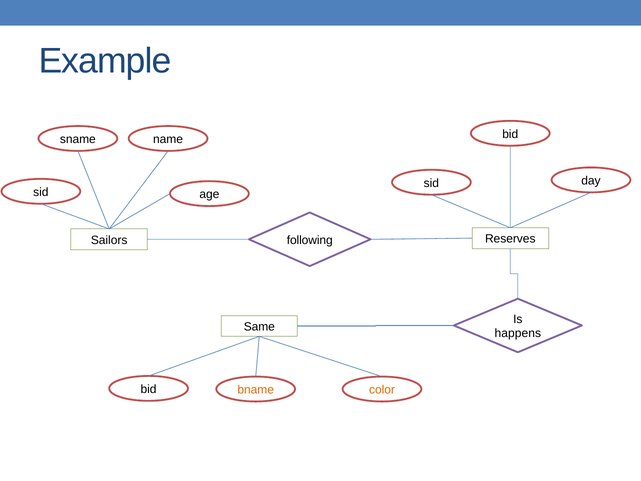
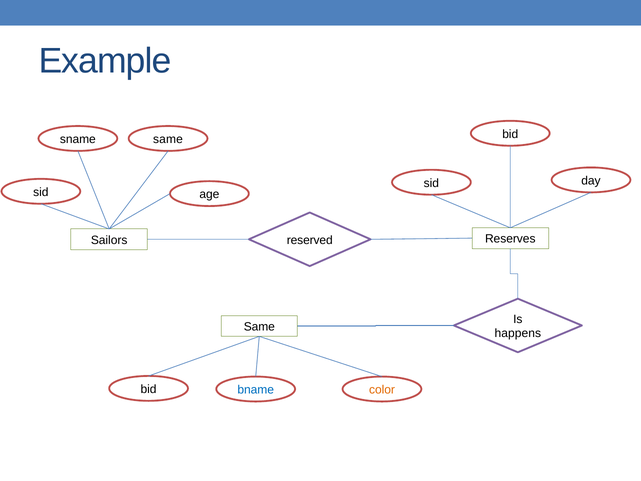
sname name: name -> same
following: following -> reserved
bname colour: orange -> blue
